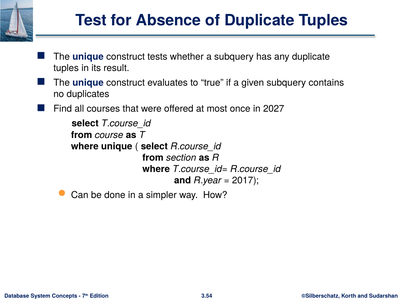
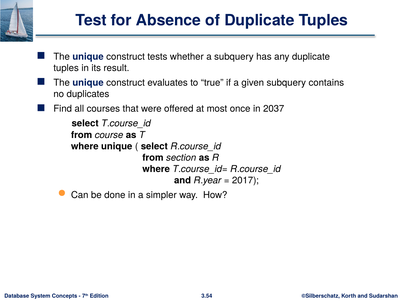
2027: 2027 -> 2037
